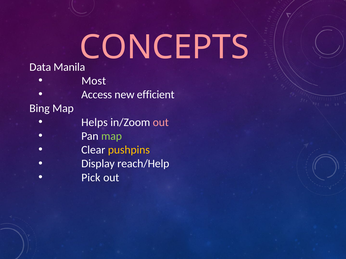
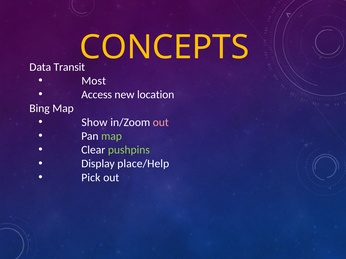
CONCEPTS colour: pink -> yellow
Manila: Manila -> Transit
efficient: efficient -> location
Helps: Helps -> Show
pushpins colour: yellow -> light green
reach/Help: reach/Help -> place/Help
